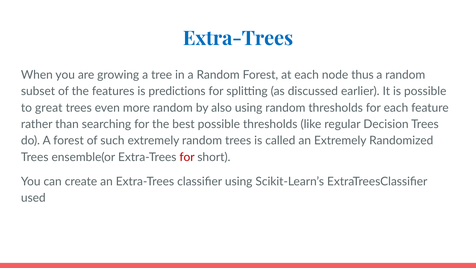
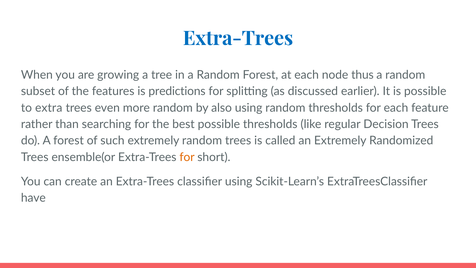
great: great -> extra
for at (187, 157) colour: red -> orange
used: used -> have
